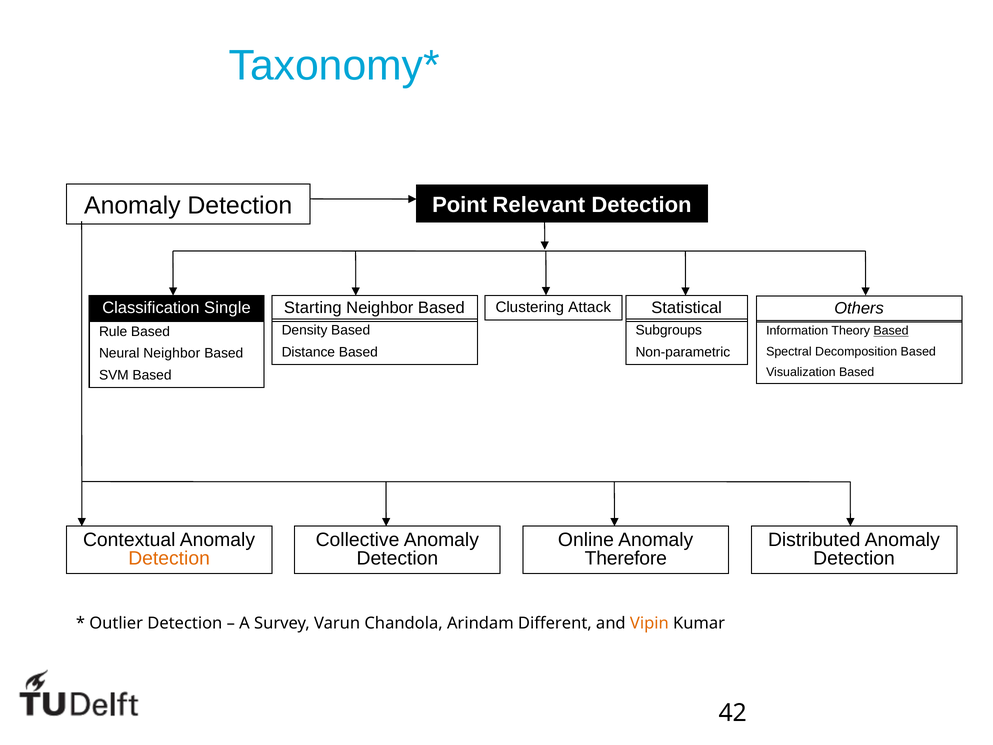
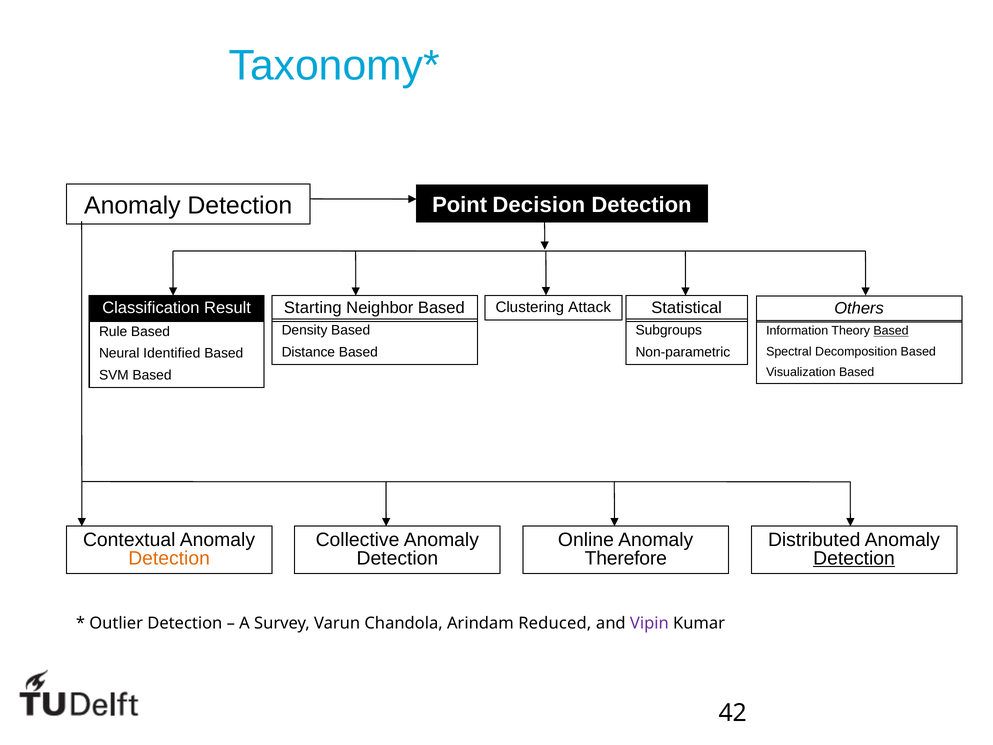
Relevant: Relevant -> Decision
Single: Single -> Result
Neural Neighbor: Neighbor -> Identified
Detection at (854, 558) underline: none -> present
Different: Different -> Reduced
Vipin colour: orange -> purple
